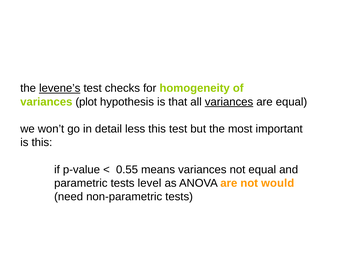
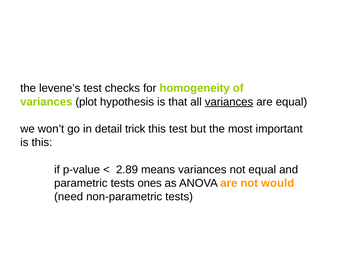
levene’s underline: present -> none
less: less -> trick
0.55: 0.55 -> 2.89
level: level -> ones
